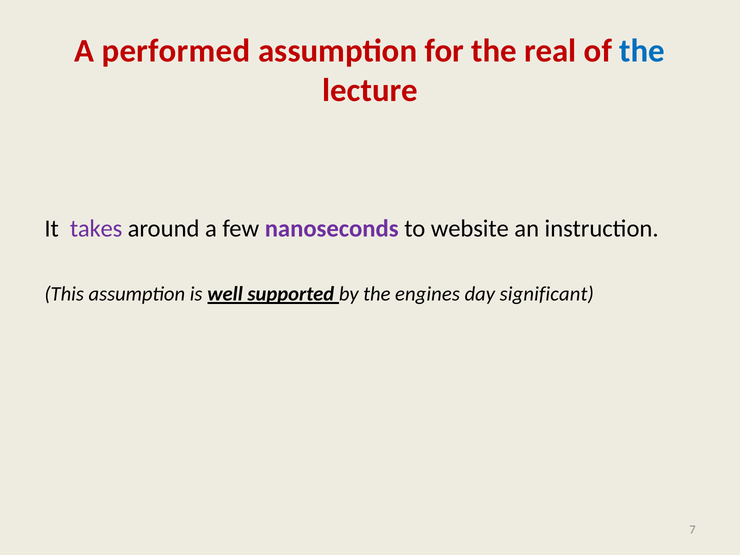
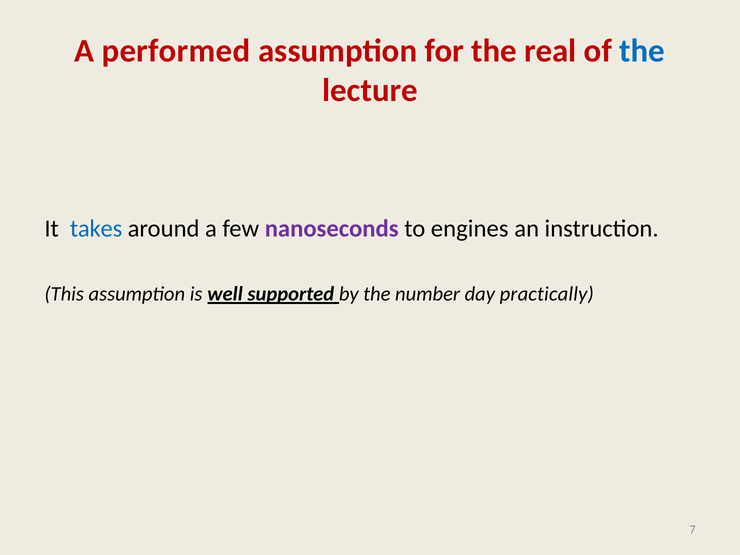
takes colour: purple -> blue
website: website -> engines
engines: engines -> number
significant: significant -> practically
